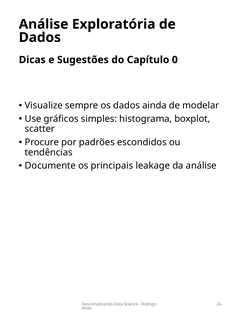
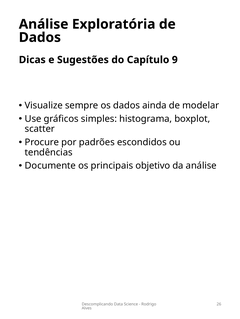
0: 0 -> 9
leakage: leakage -> objetivo
